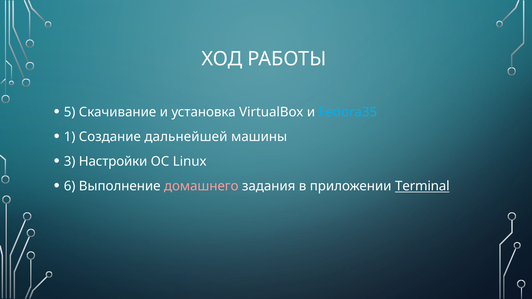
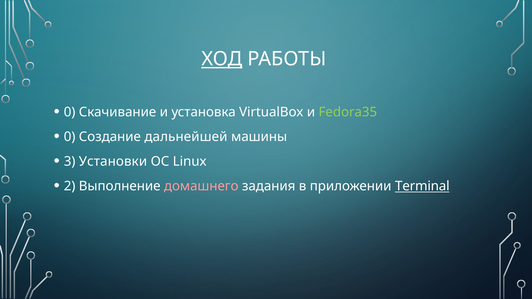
ХОД underline: none -> present
5 at (70, 112): 5 -> 0
Fedora35 colour: light blue -> light green
1 at (70, 137): 1 -> 0
Настройки: Настройки -> Установки
6: 6 -> 2
